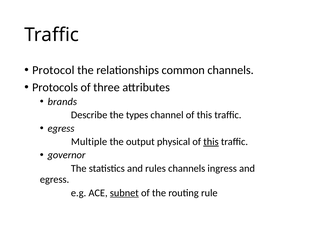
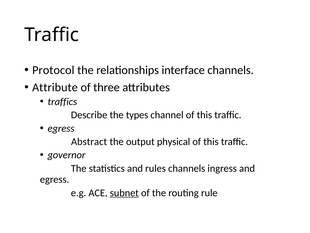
common: common -> interface
Protocols: Protocols -> Attribute
brands: brands -> traffics
Multiple: Multiple -> Abstract
this at (211, 141) underline: present -> none
